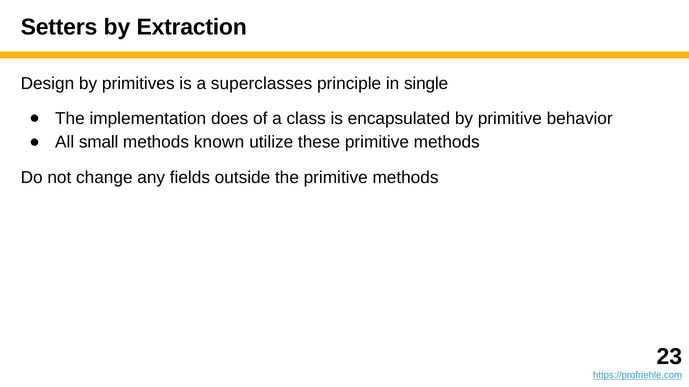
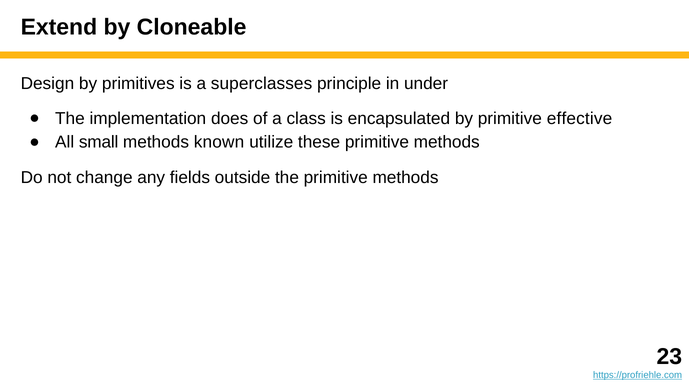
Setters: Setters -> Extend
Extraction: Extraction -> Cloneable
single: single -> under
behavior: behavior -> effective
